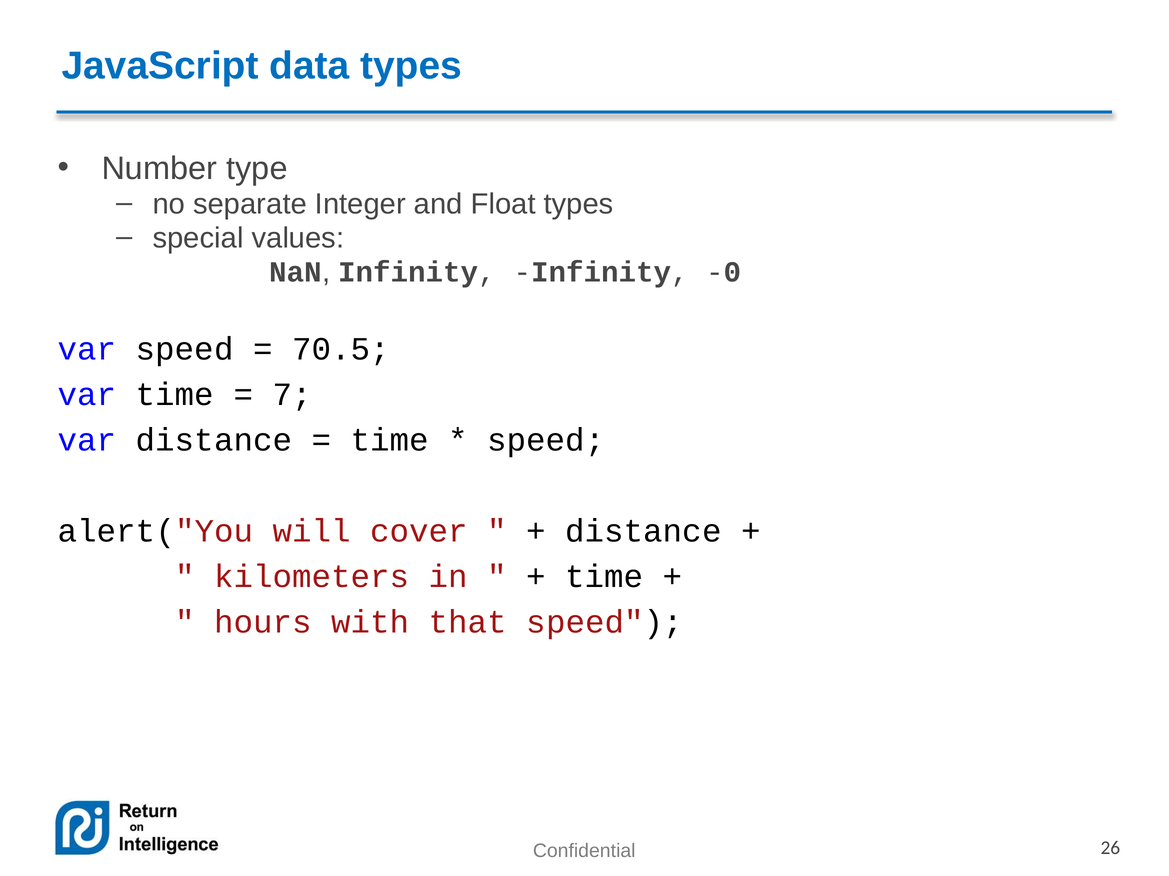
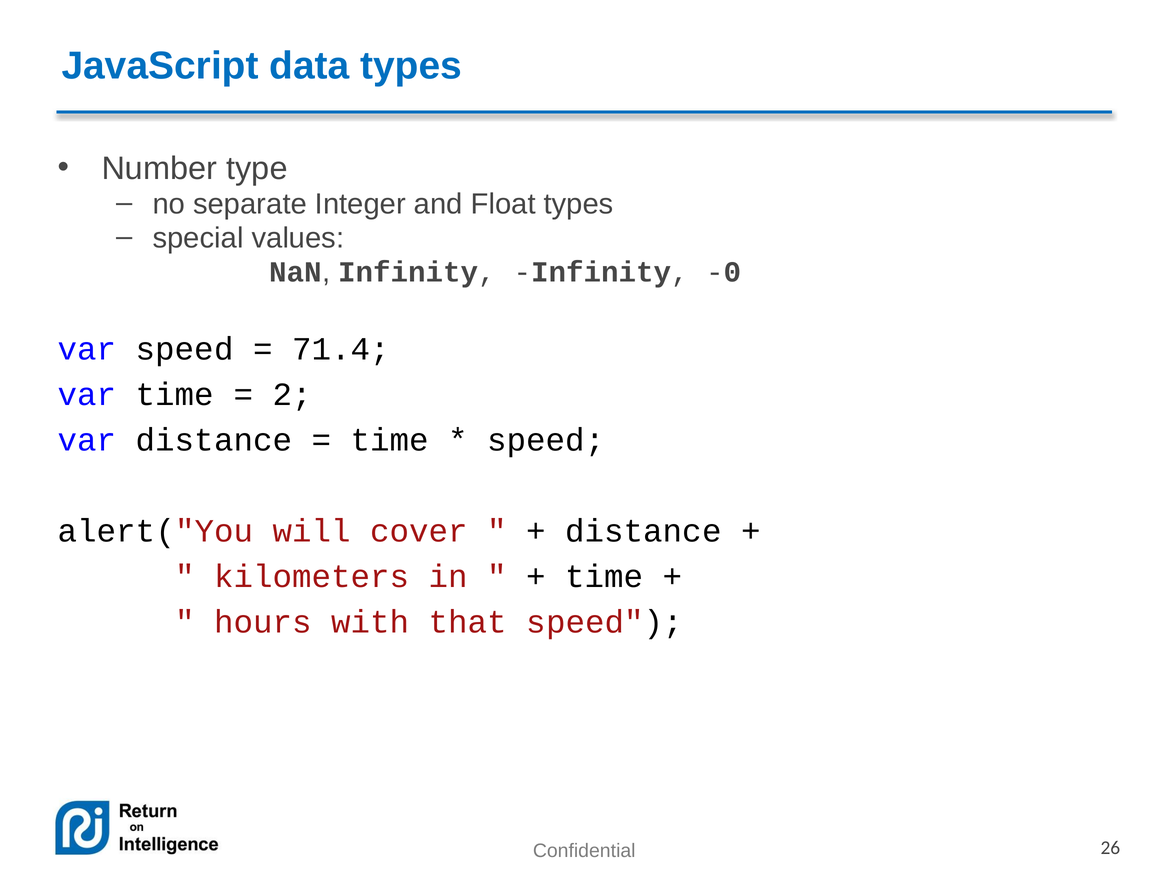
70.5: 70.5 -> 71.4
7: 7 -> 2
